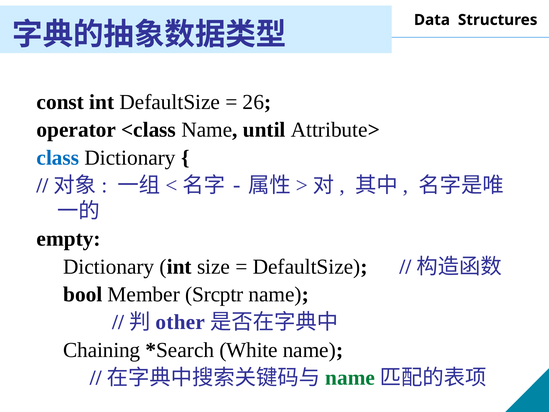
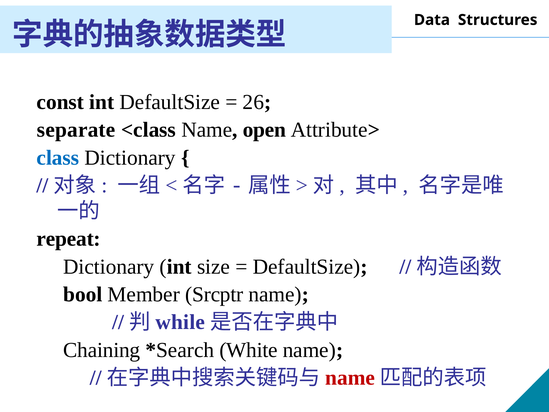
operator: operator -> separate
until: until -> open
empty: empty -> repeat
other: other -> while
name at (350, 378) colour: green -> red
